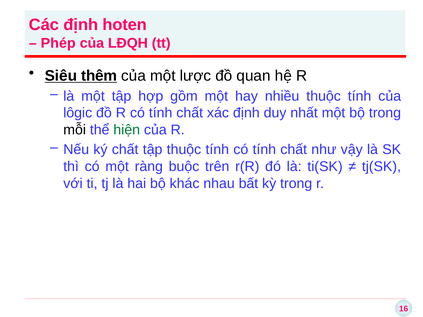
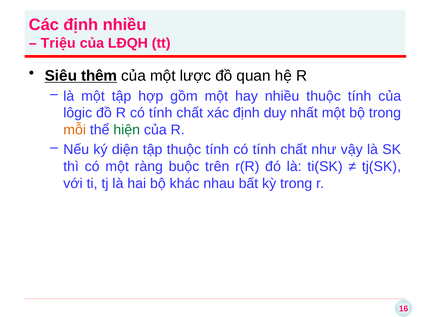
định hoten: hoten -> nhiều
Phép: Phép -> Triệu
mỗi colour: black -> orange
ký chất: chất -> diện
